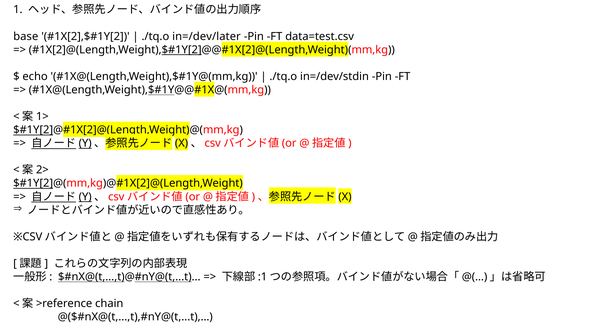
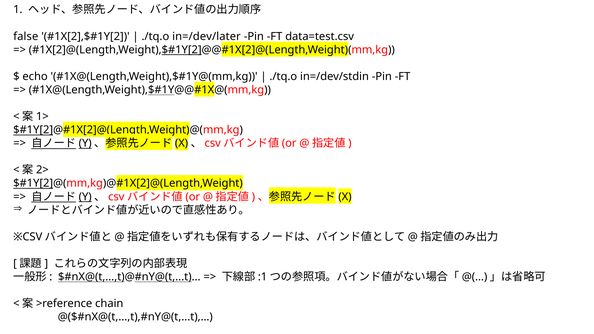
base: base -> false
